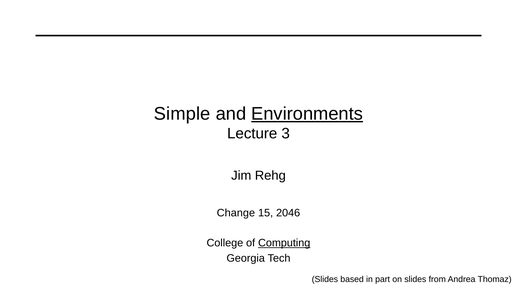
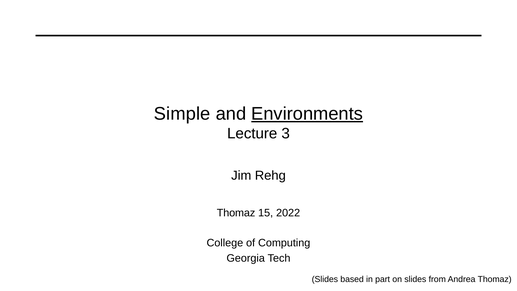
Change at (236, 213): Change -> Thomaz
2046: 2046 -> 2022
Computing underline: present -> none
